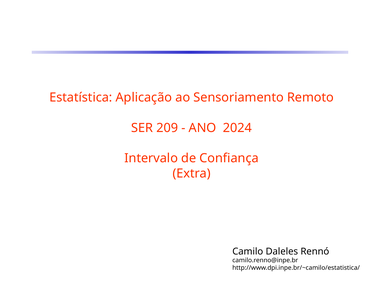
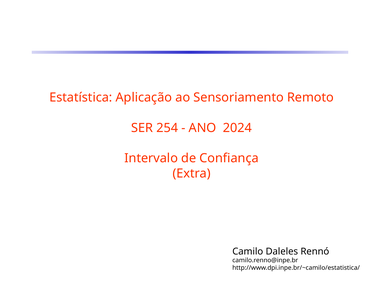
209: 209 -> 254
